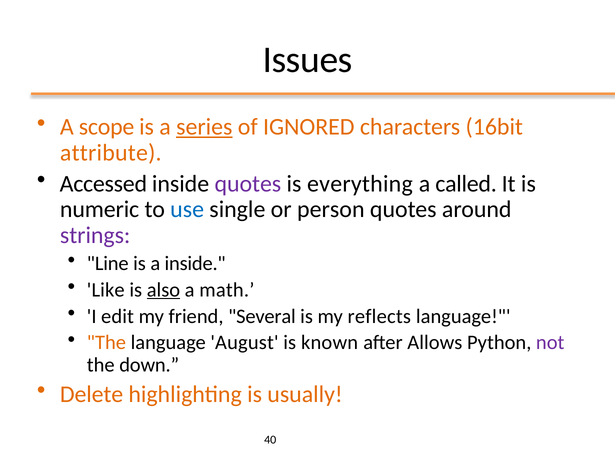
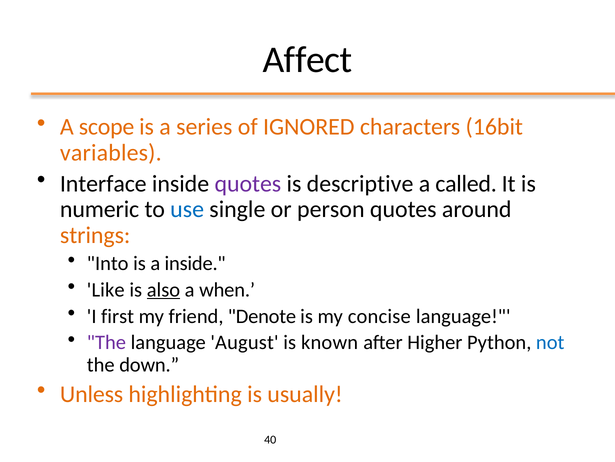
Issues: Issues -> Affect
series underline: present -> none
attribute: attribute -> variables
Accessed: Accessed -> Interface
everything: everything -> descriptive
strings colour: purple -> orange
Line: Line -> Into
math: math -> when
edit: edit -> first
Several: Several -> Denote
reflects: reflects -> concise
The at (106, 342) colour: orange -> purple
Allows: Allows -> Higher
not colour: purple -> blue
Delete: Delete -> Unless
